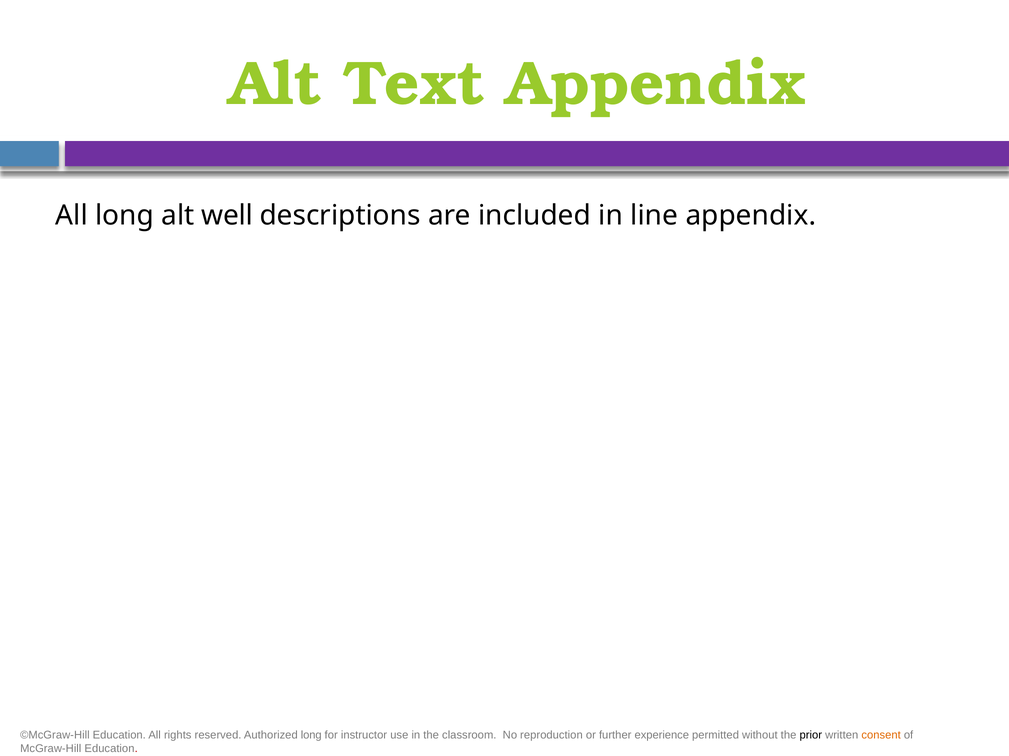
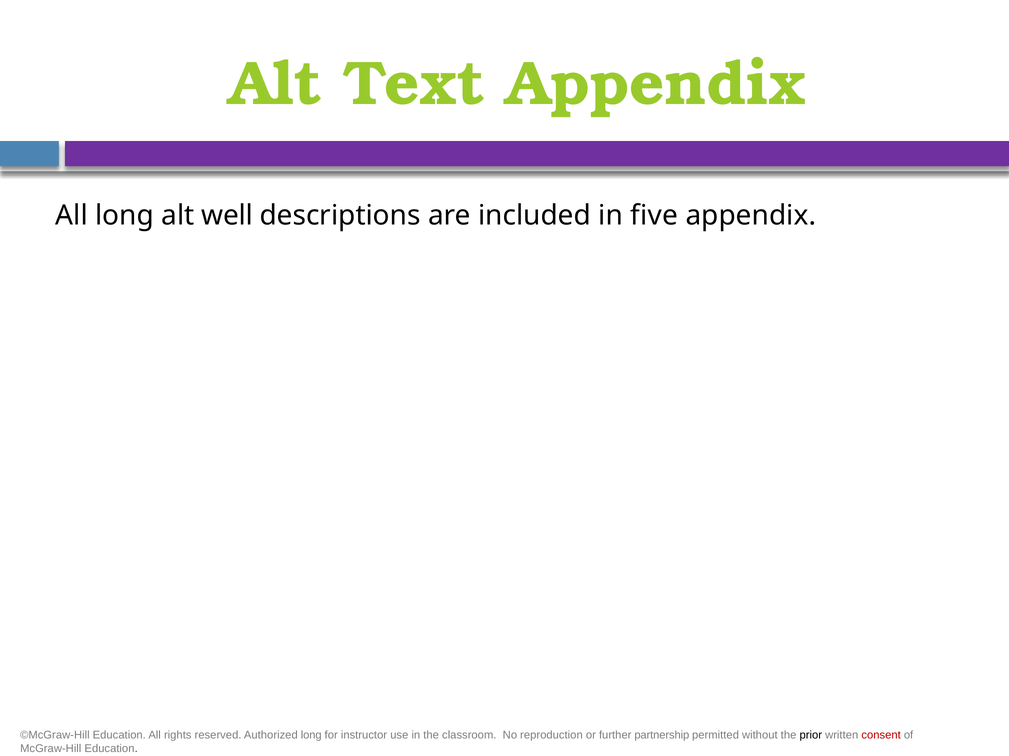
line: line -> five
experience: experience -> partnership
consent colour: orange -> red
